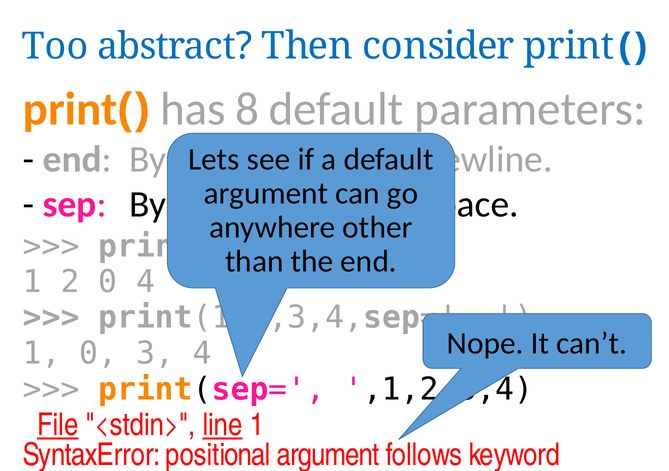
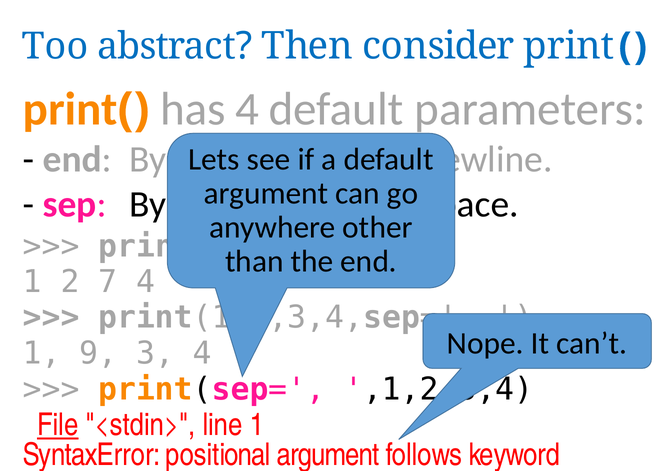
has 8: 8 -> 4
2 0: 0 -> 7
1 0: 0 -> 9
line underline: present -> none
